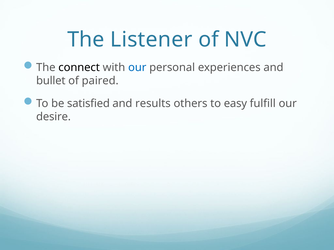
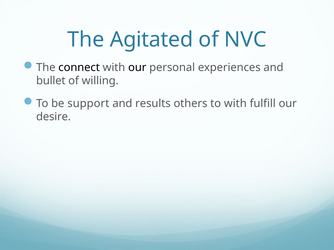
Listener: Listener -> Agitated
our at (137, 68) colour: blue -> black
paired: paired -> willing
satisfied: satisfied -> support
to easy: easy -> with
